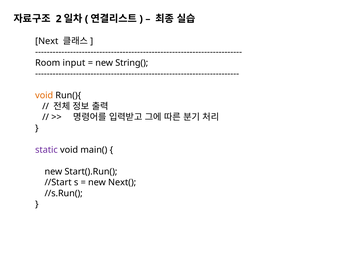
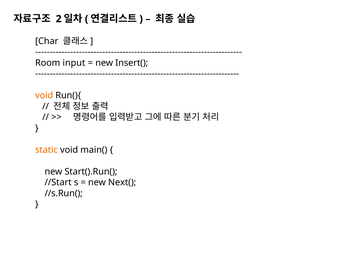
Next: Next -> Char
String(: String( -> Insert(
static colour: purple -> orange
